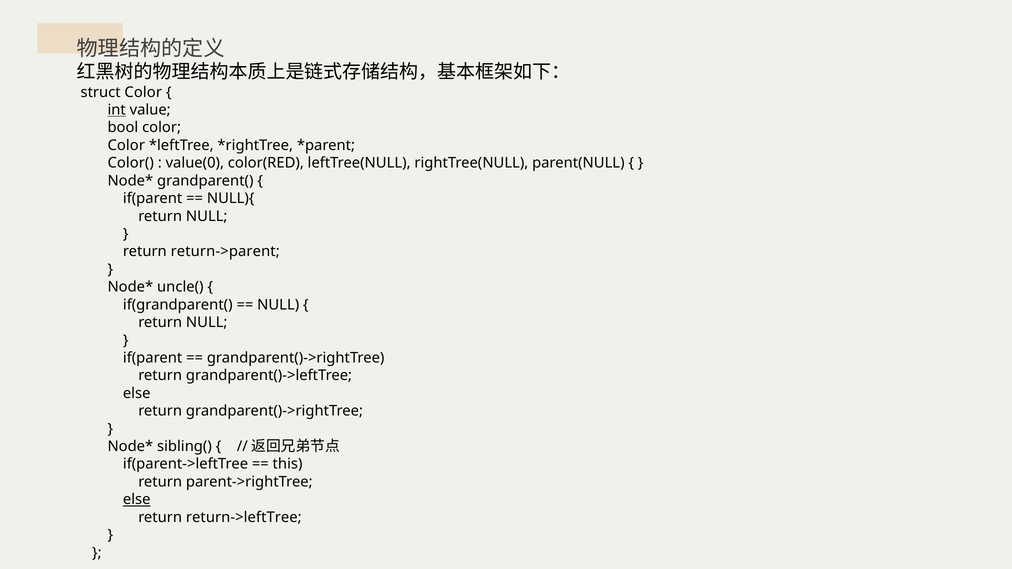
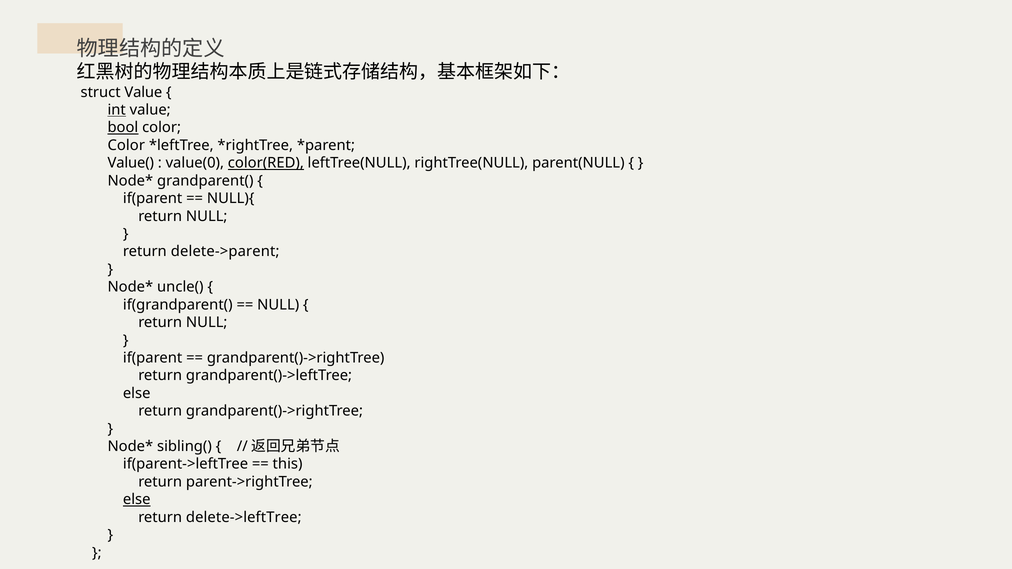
struct Color: Color -> Value
bool underline: none -> present
Color(: Color( -> Value(
color(RED underline: none -> present
return->parent: return->parent -> delete->parent
return->leftTree: return->leftTree -> delete->leftTree
